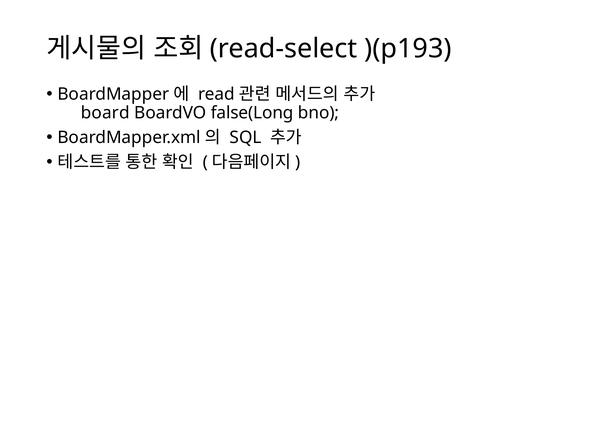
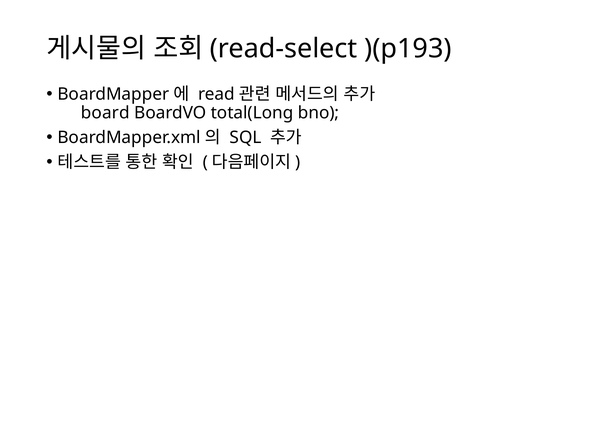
false(Long: false(Long -> total(Long
